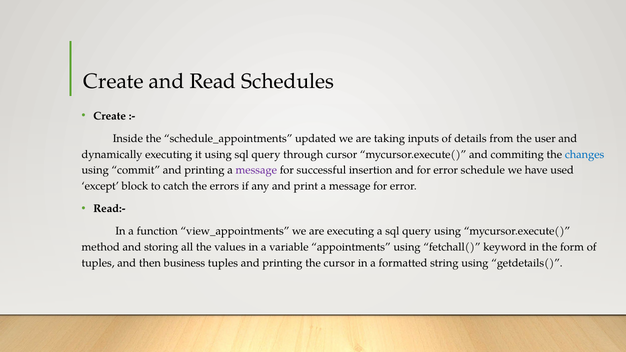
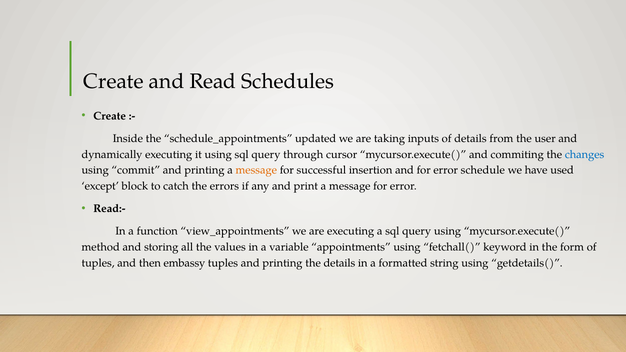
message at (256, 170) colour: purple -> orange
business: business -> embassy
the cursor: cursor -> details
